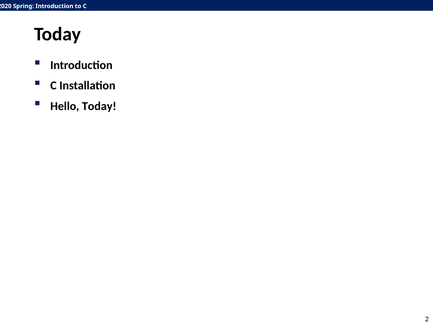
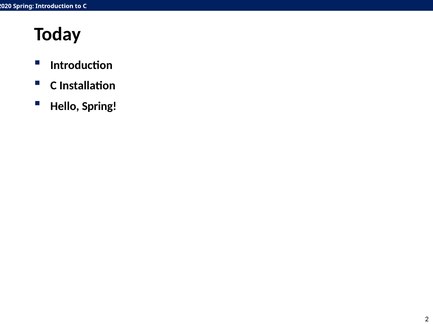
Hello Today: Today -> Spring
